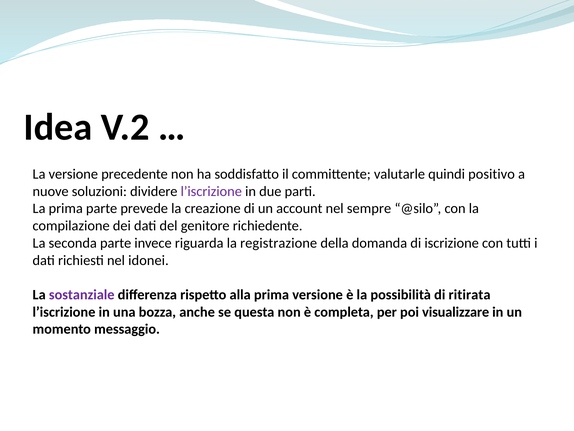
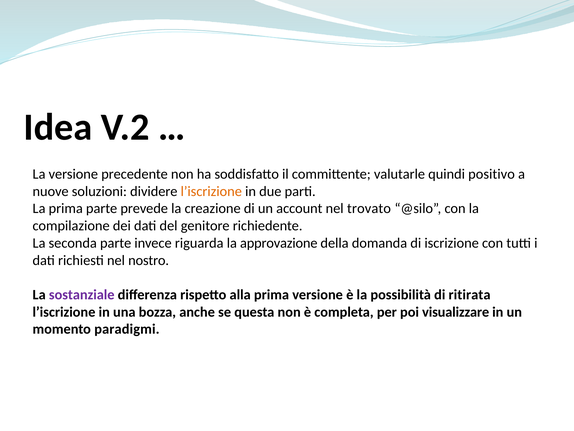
l’iscrizione at (211, 191) colour: purple -> orange
sempre: sempre -> trovato
registrazione: registrazione -> approvazione
idonei: idonei -> nostro
messaggio: messaggio -> paradigmi
